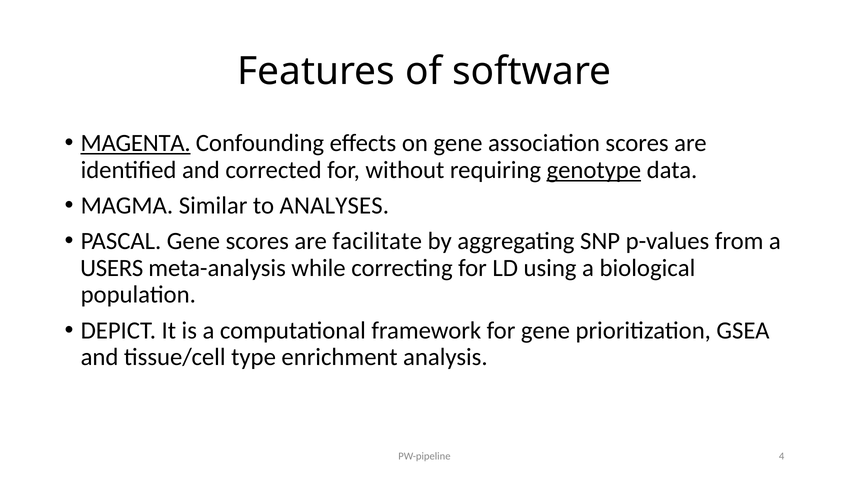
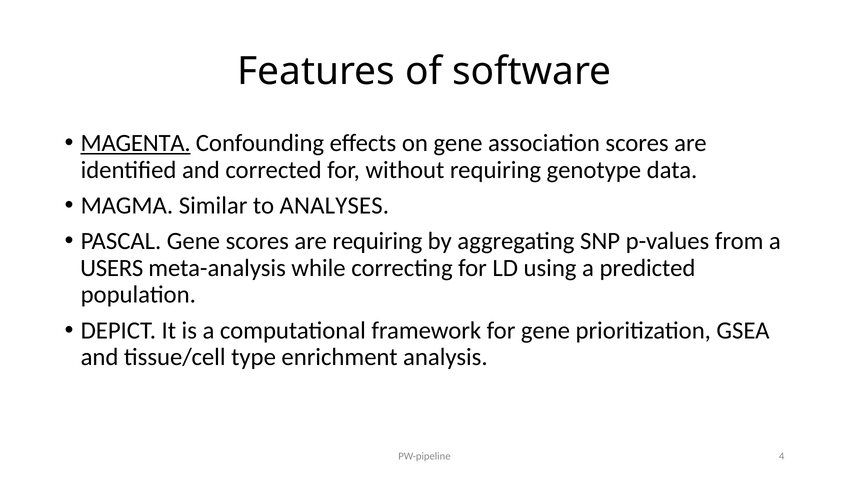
genotype underline: present -> none
are facilitate: facilitate -> requiring
biological: biological -> predicted
